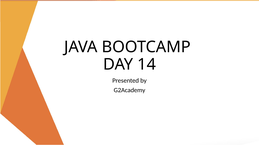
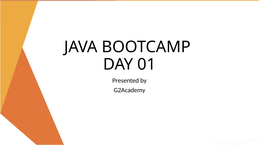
14: 14 -> 01
